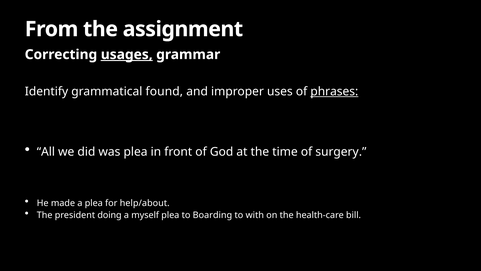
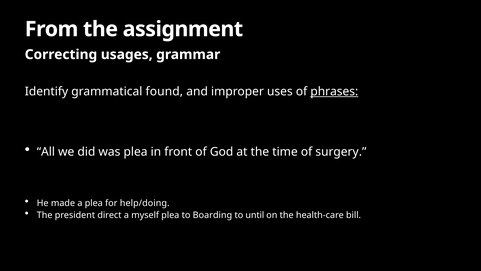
usages underline: present -> none
help/about: help/about -> help/doing
doing: doing -> direct
with: with -> until
